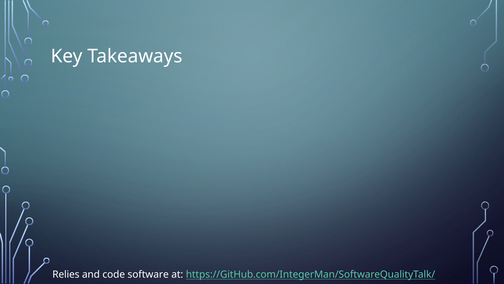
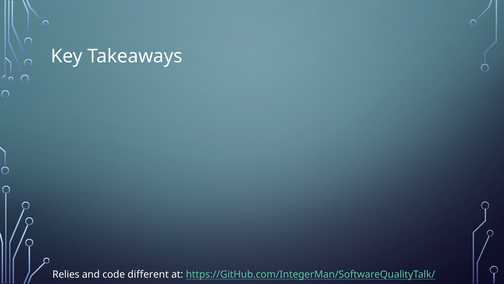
software: software -> different
